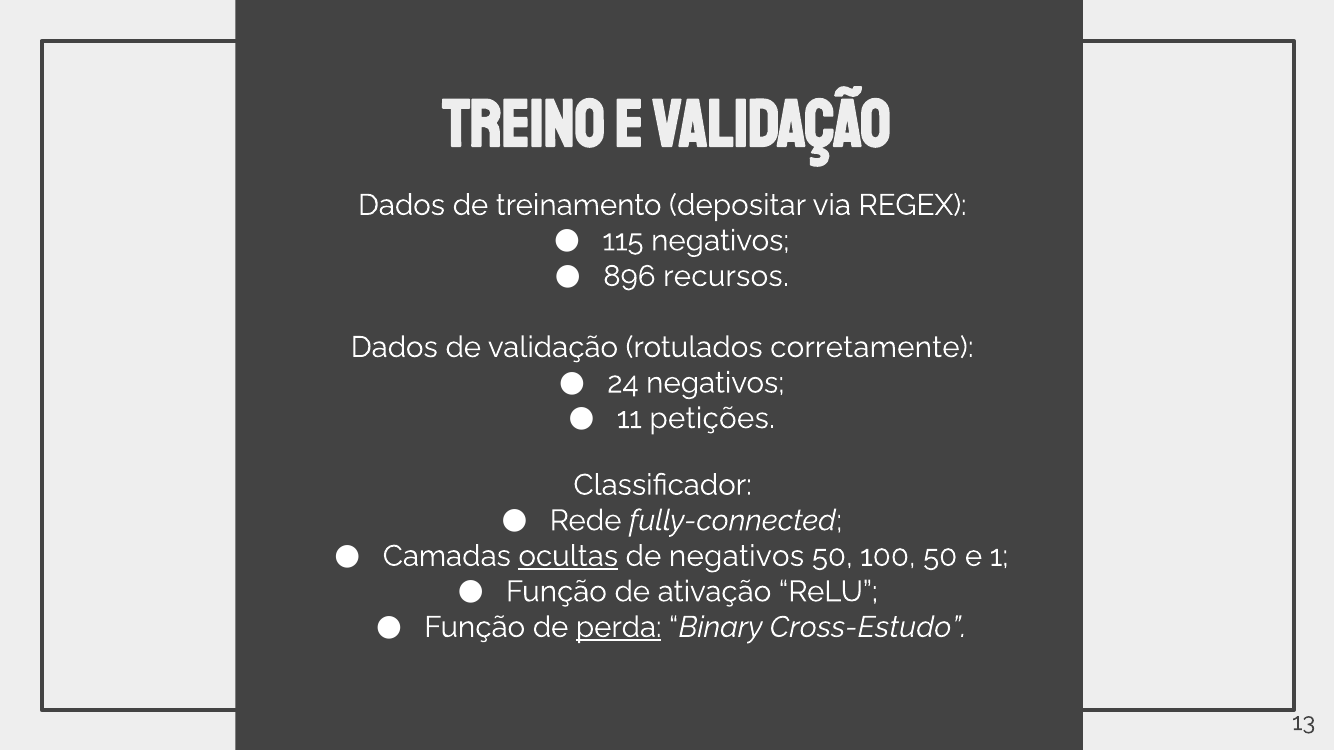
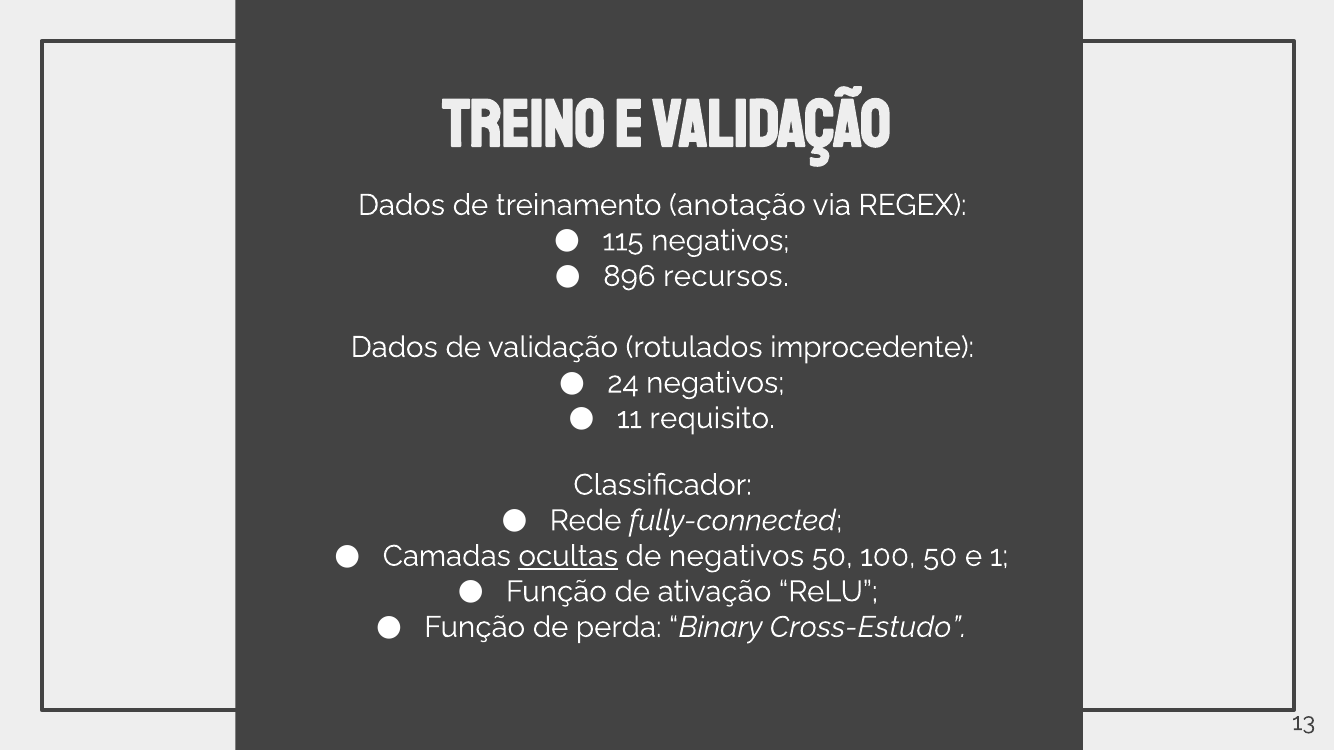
depositar: depositar -> anotação
corretamente: corretamente -> improcedente
petições: petições -> requisito
perda underline: present -> none
